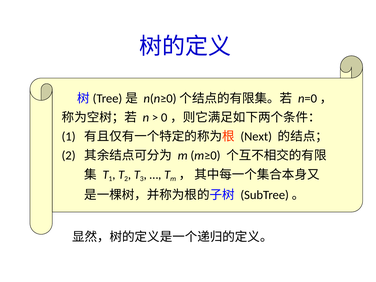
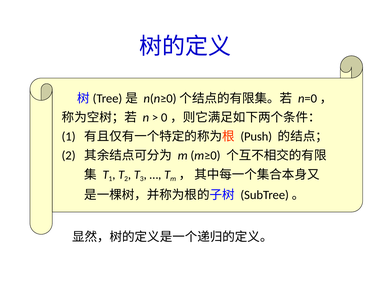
Next: Next -> Push
